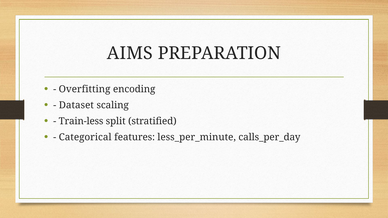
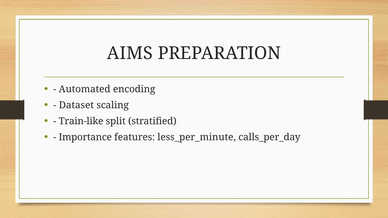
Overfitting: Overfitting -> Automated
Train-less: Train-less -> Train-like
Categorical: Categorical -> Importance
